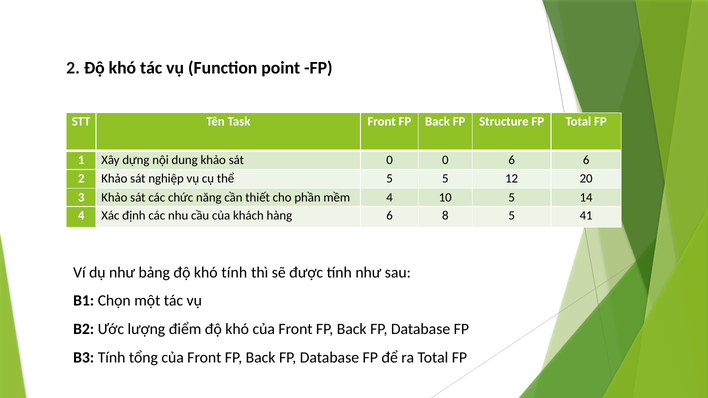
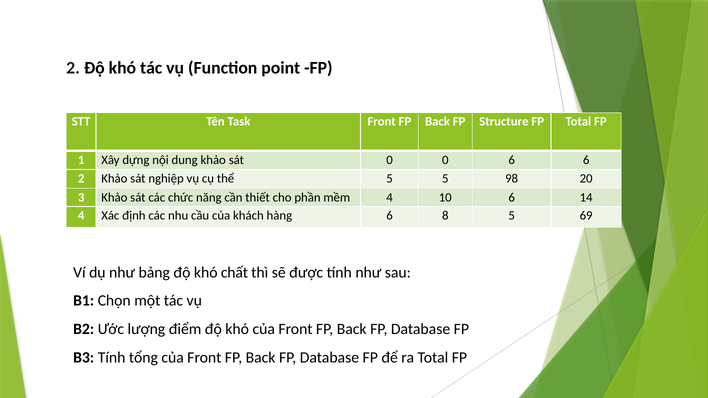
12: 12 -> 98
10 5: 5 -> 6
41: 41 -> 69
khó tính: tính -> chất
